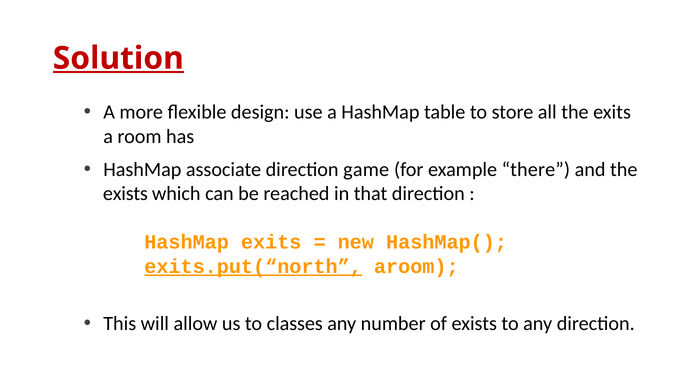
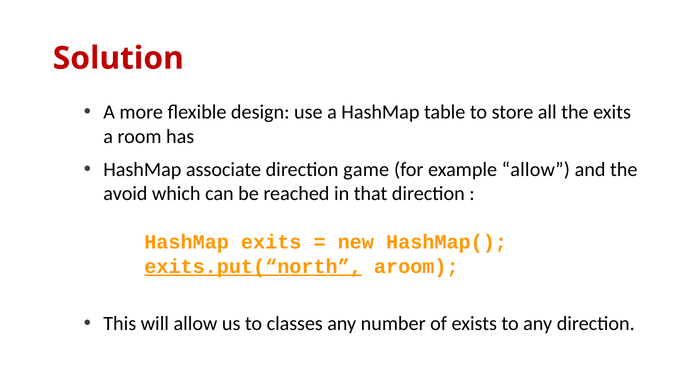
Solution underline: present -> none
example there: there -> allow
exists at (125, 193): exists -> avoid
